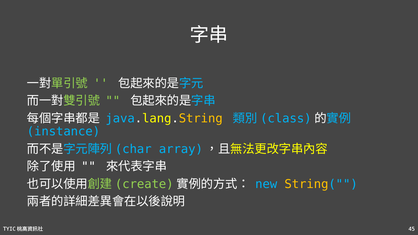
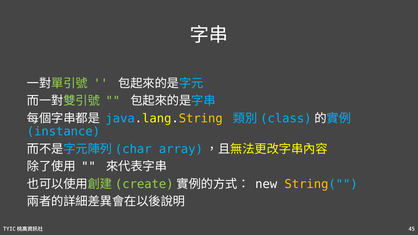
new colour: light blue -> white
